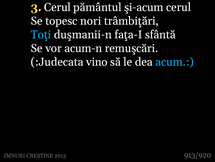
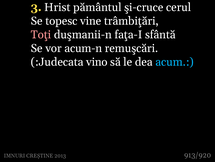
3 Cerul: Cerul -> Hrist
şi-acum: şi-acum -> şi-cruce
nori: nori -> vine
Toţi colour: light blue -> pink
